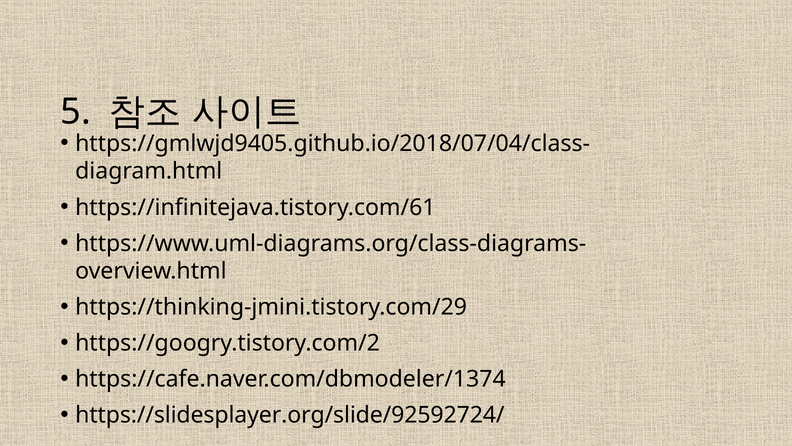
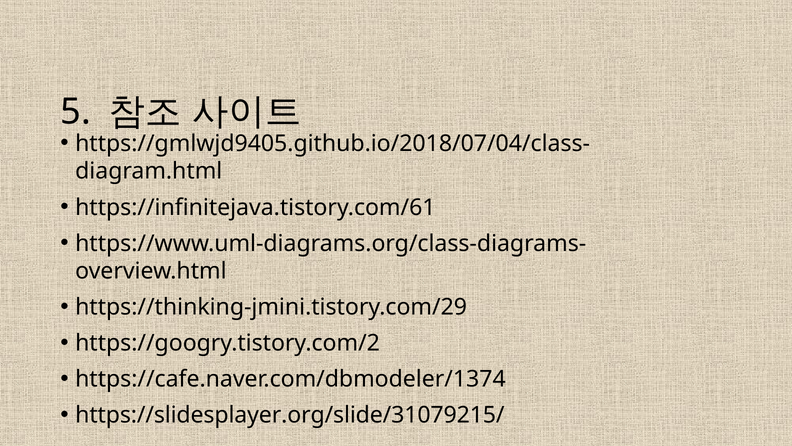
https://slidesplayer.org/slide/92592724/: https://slidesplayer.org/slide/92592724/ -> https://slidesplayer.org/slide/31079215/
